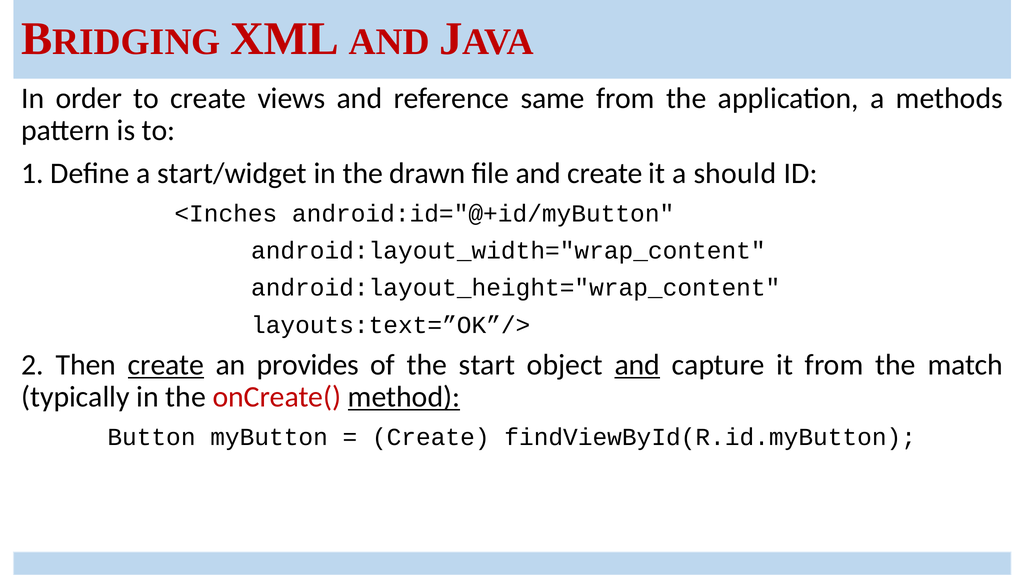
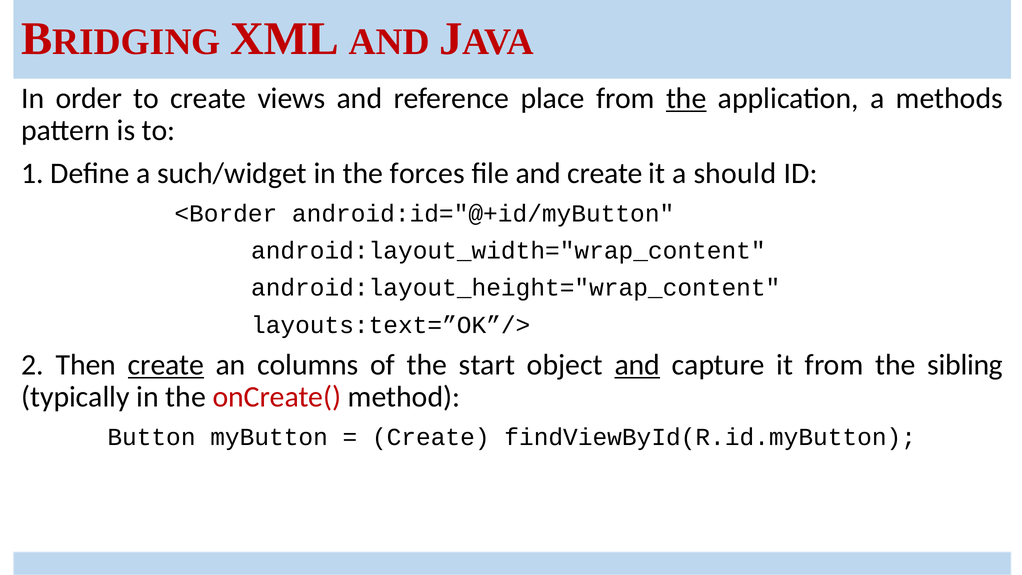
same: same -> place
the at (686, 98) underline: none -> present
start/widget: start/widget -> such/widget
drawn: drawn -> forces
<Inches: <Inches -> <Border
provides: provides -> columns
match: match -> sibling
method underline: present -> none
